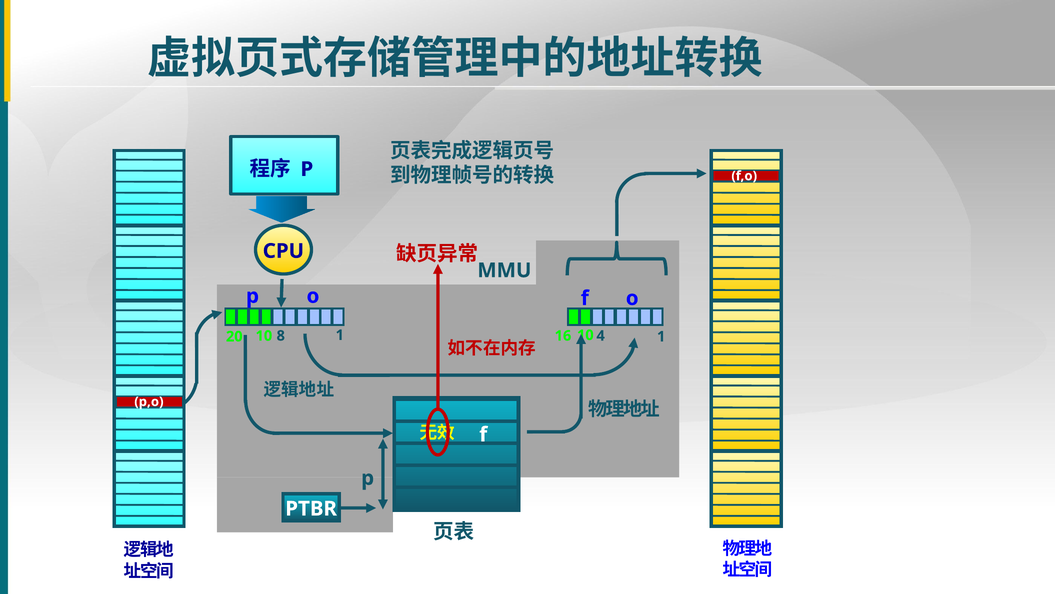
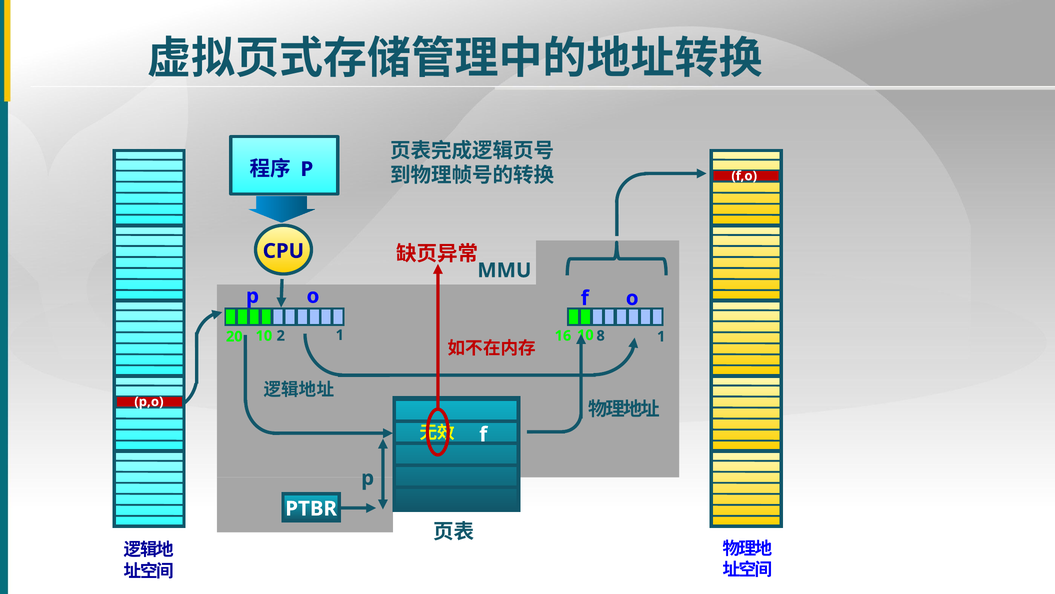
4: 4 -> 8
8: 8 -> 2
